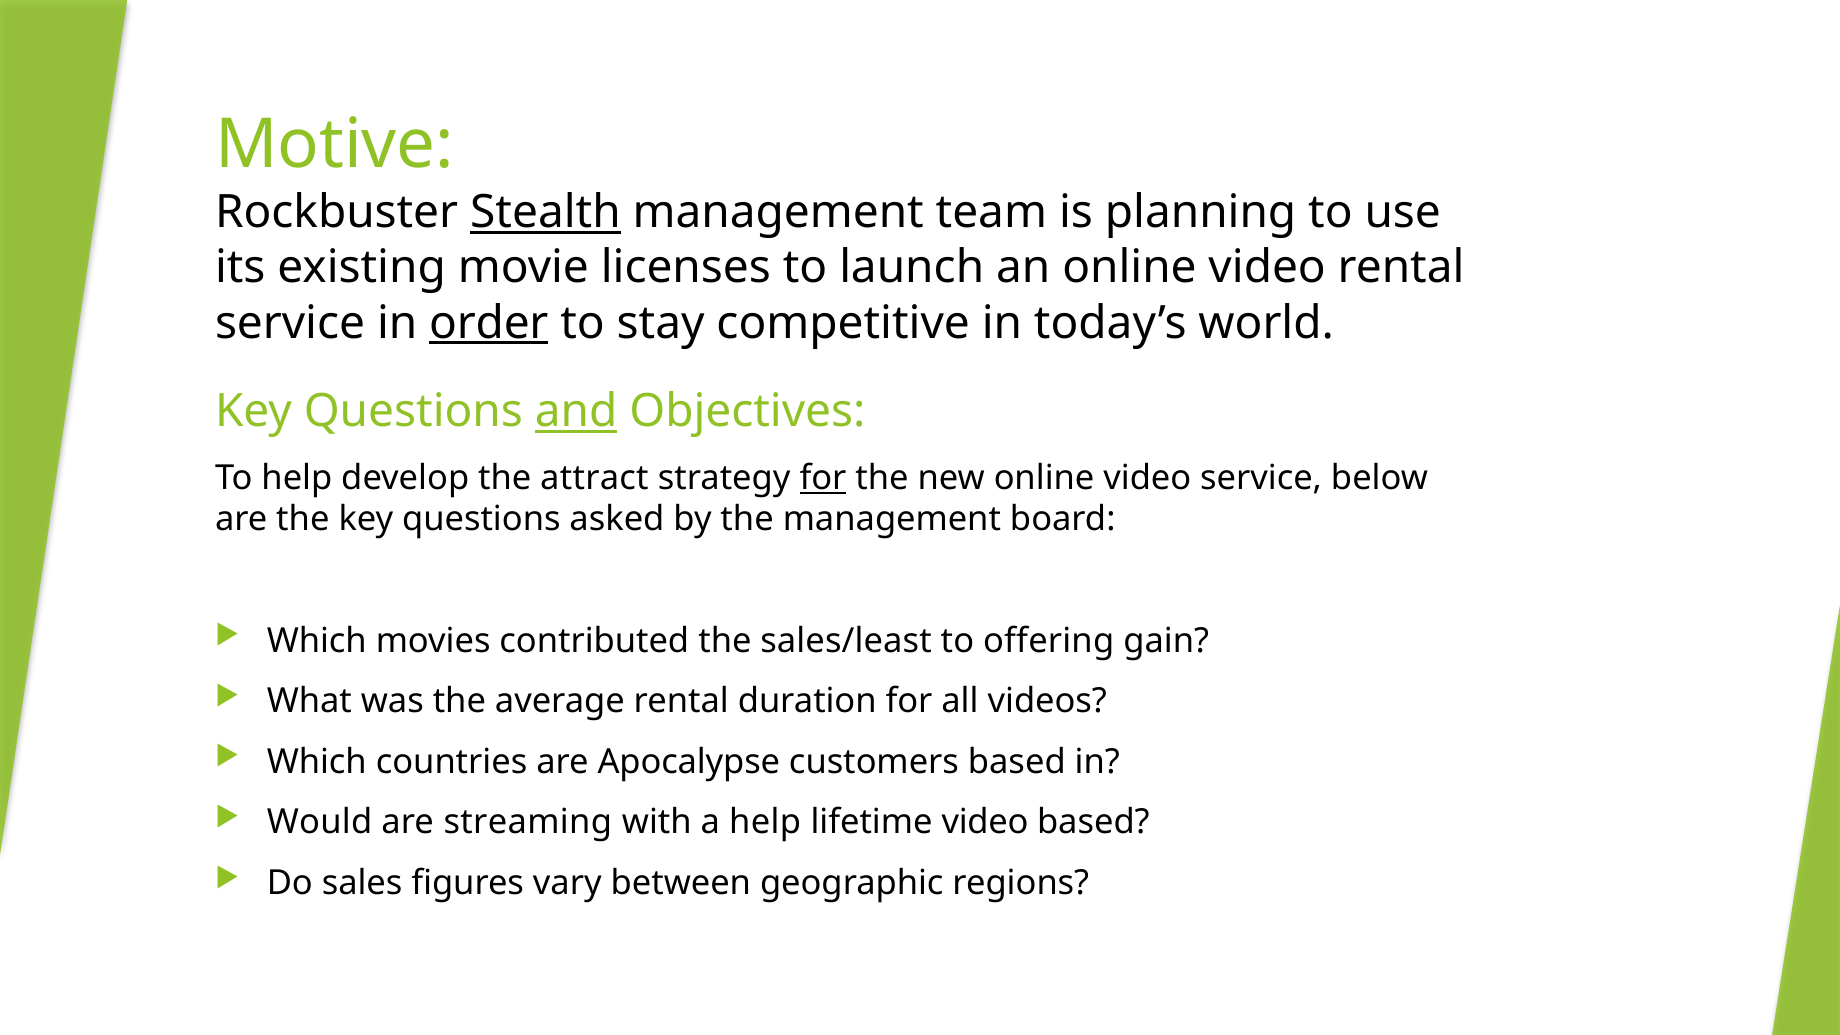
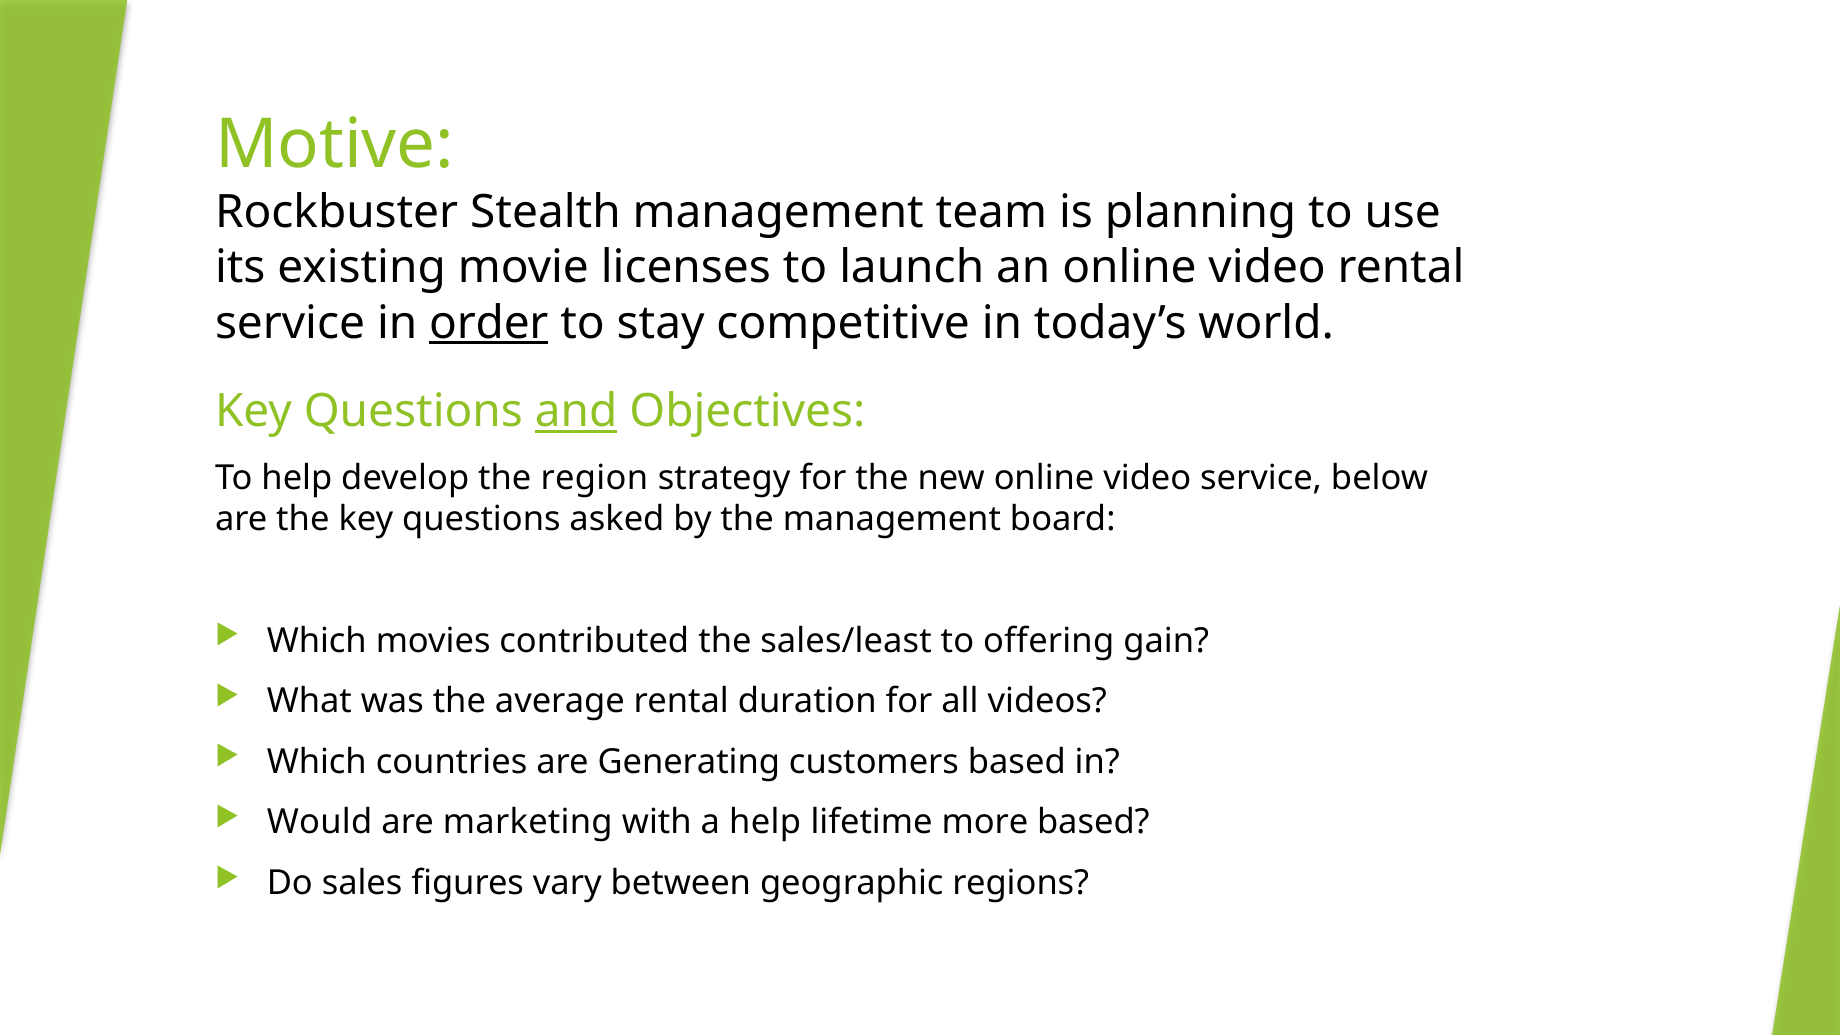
Stealth underline: present -> none
attract: attract -> region
for at (823, 478) underline: present -> none
Apocalypse: Apocalypse -> Generating
streaming: streaming -> marketing
lifetime video: video -> more
